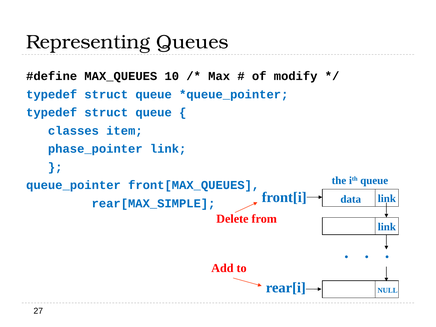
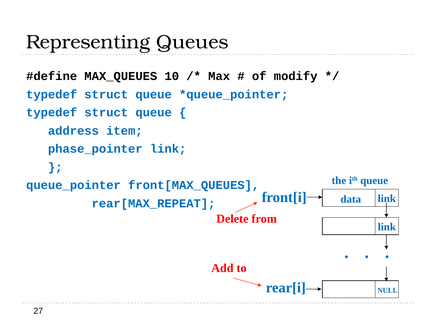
classes: classes -> address
rear[MAX_SIMPLE: rear[MAX_SIMPLE -> rear[MAX_REPEAT
